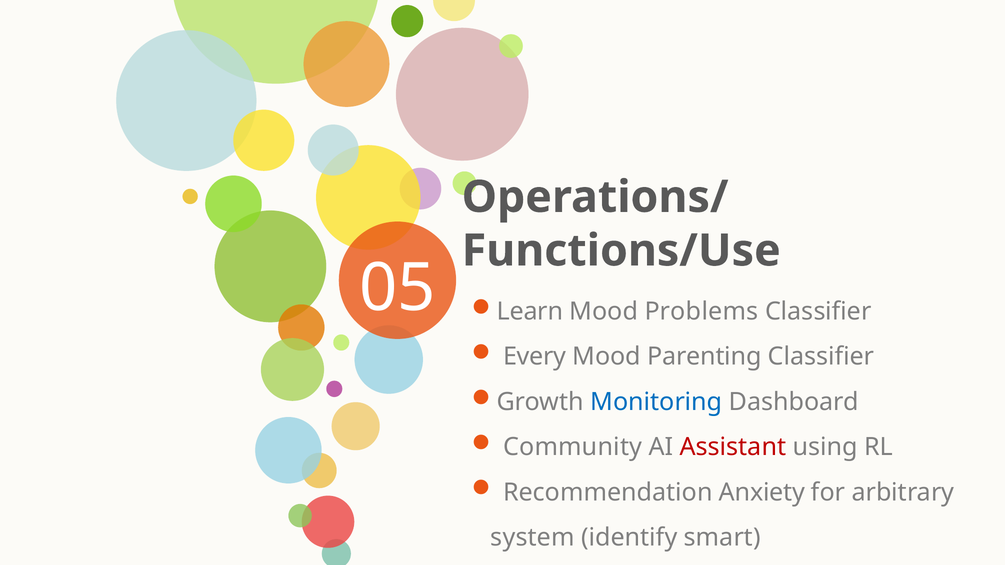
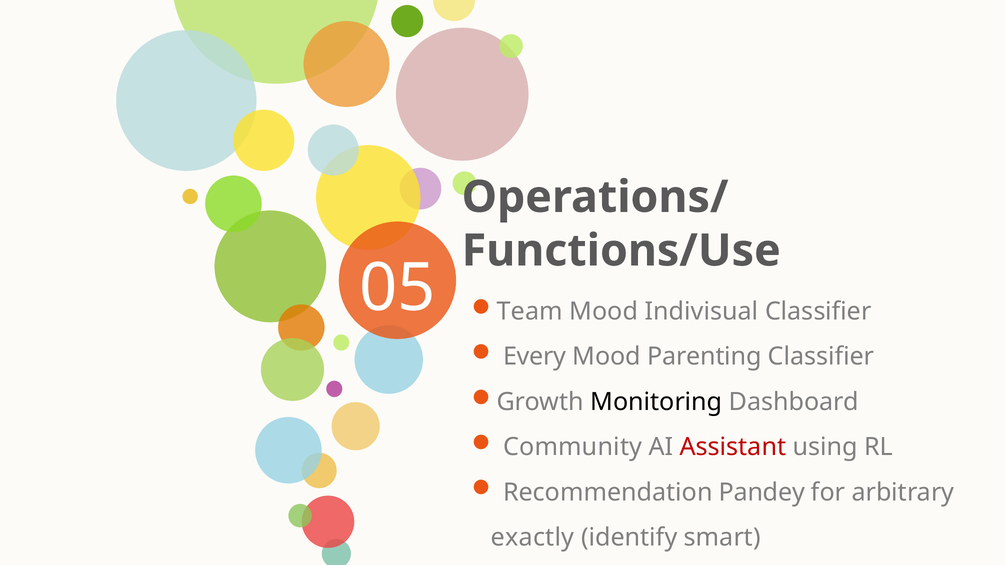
Learn: Learn -> Team
Problems: Problems -> Indivisual
Monitoring colour: blue -> black
Anxiety: Anxiety -> Pandey
system: system -> exactly
